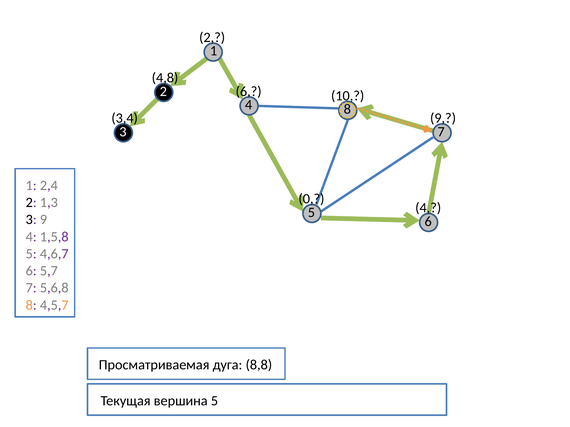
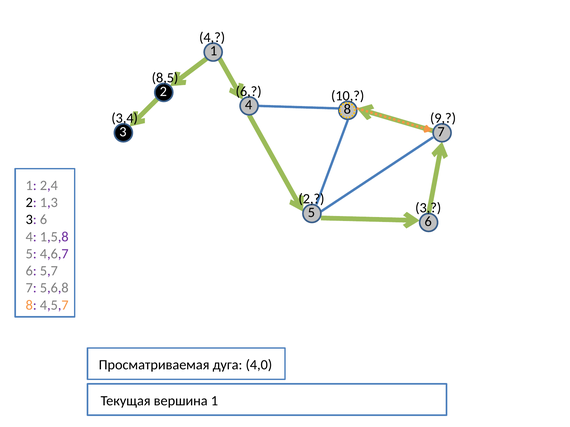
2 at (212, 38): 2 -> 4
4,8: 4,8 -> 8,5
0 at (311, 199): 0 -> 2
4 at (428, 208): 4 -> 3
9 at (43, 220): 9 -> 6
8,8: 8,8 -> 4,0
вершина 5: 5 -> 1
